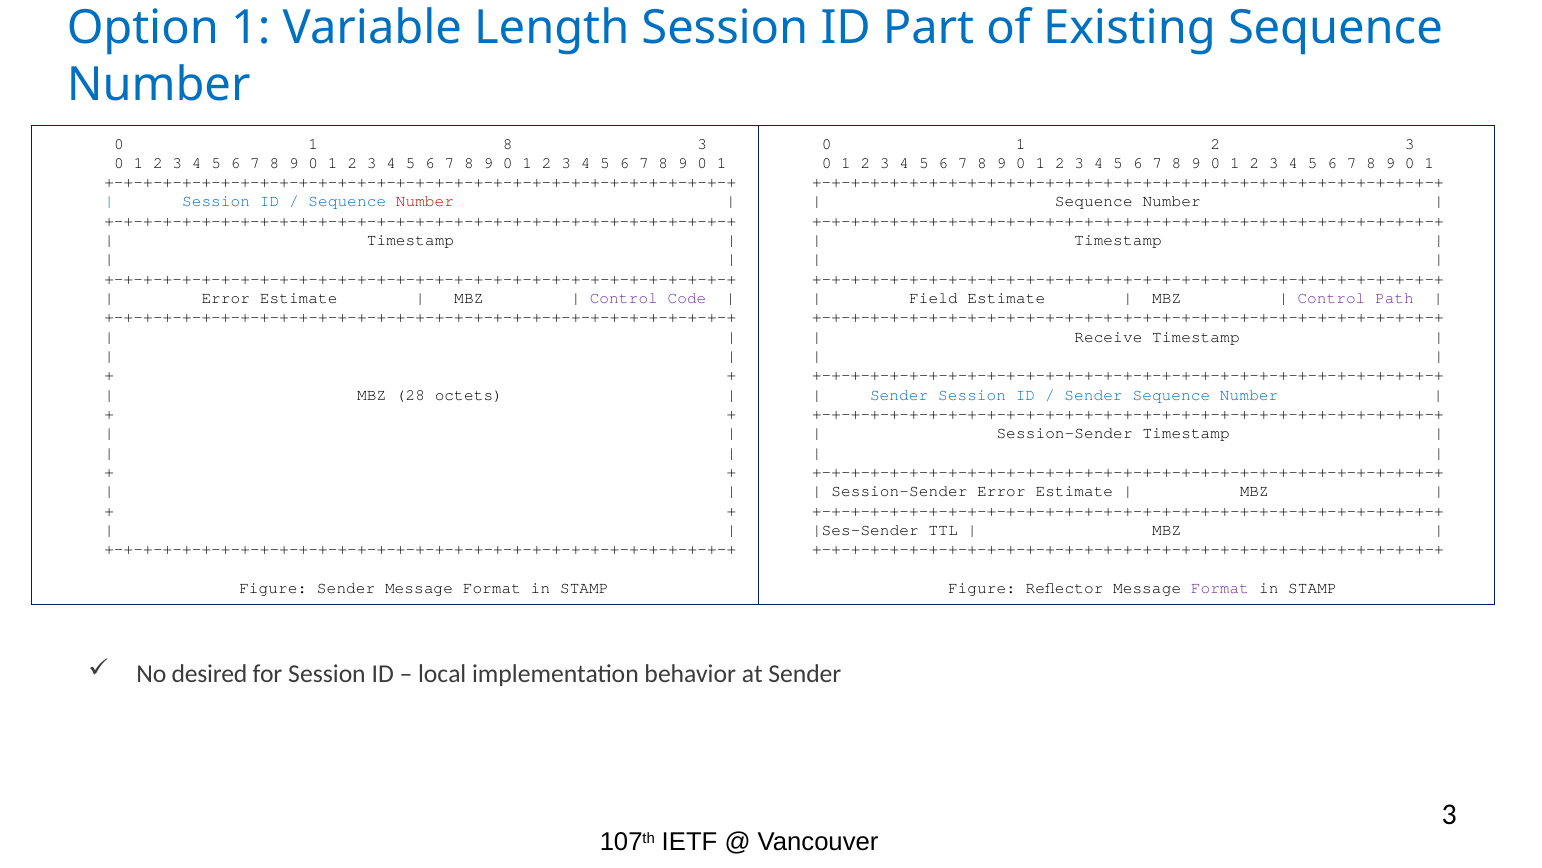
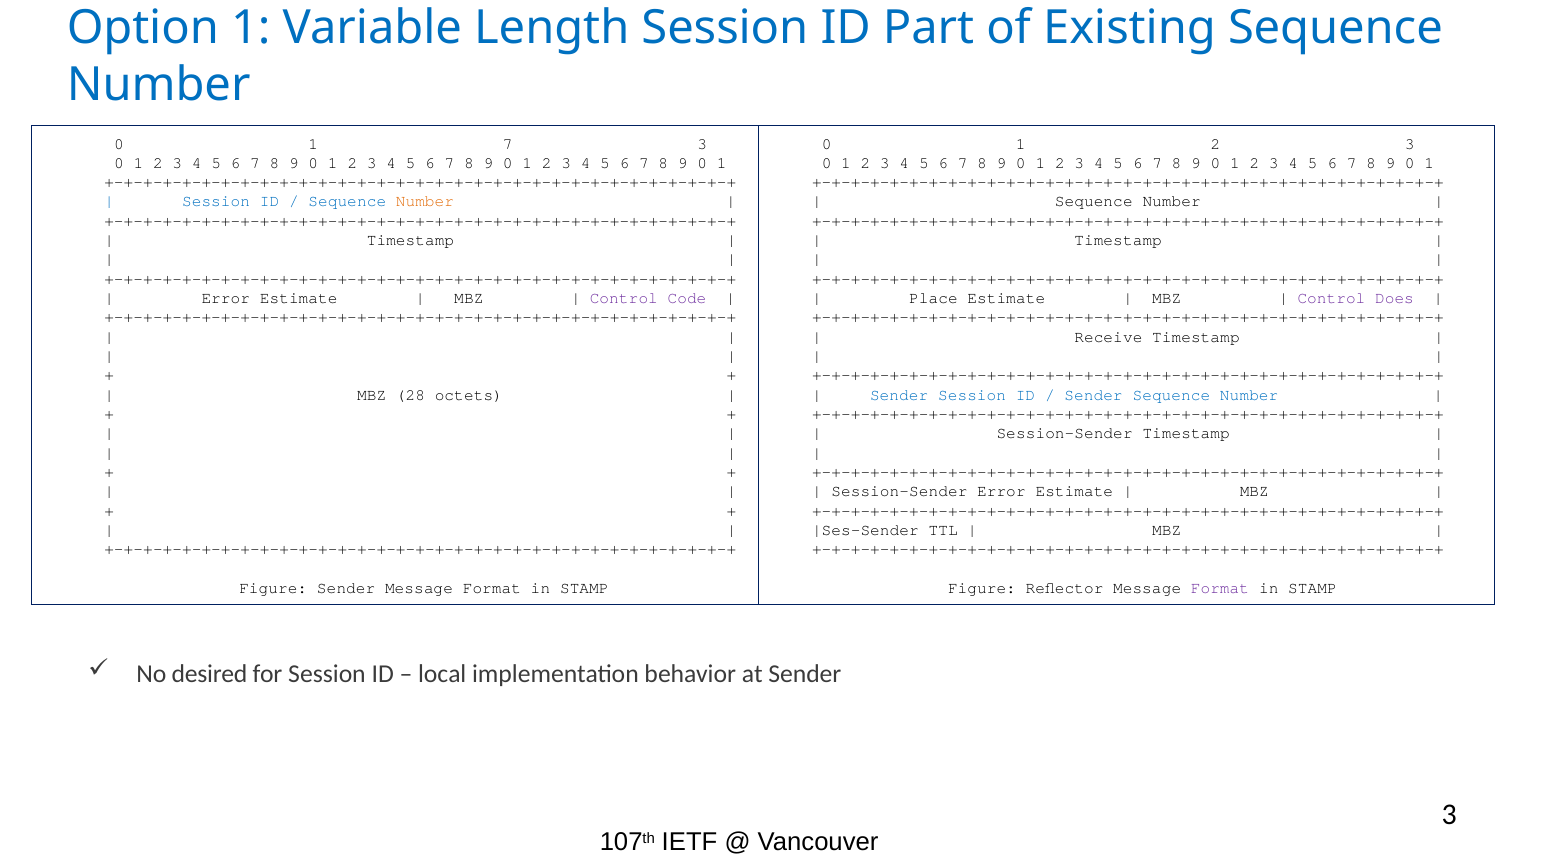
1 8: 8 -> 7
Number at (425, 202) colour: red -> orange
Field: Field -> Place
Path: Path -> Does
